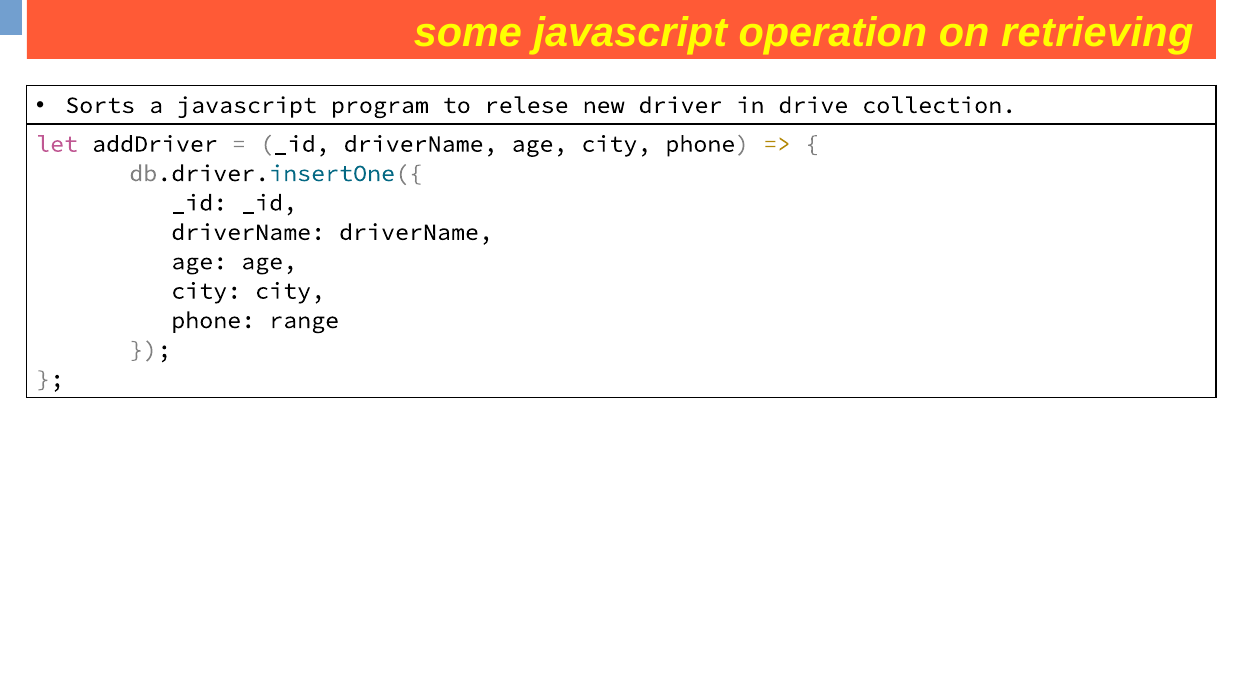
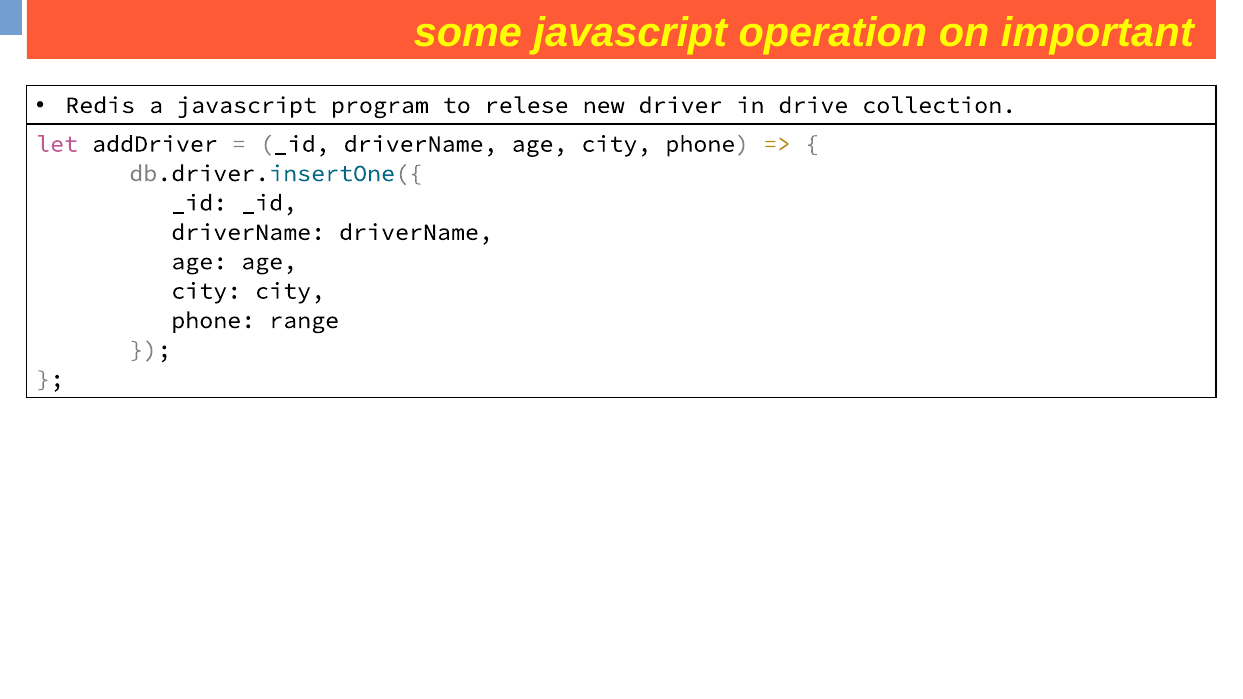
retrieving: retrieving -> important
Sorts: Sorts -> Redis
